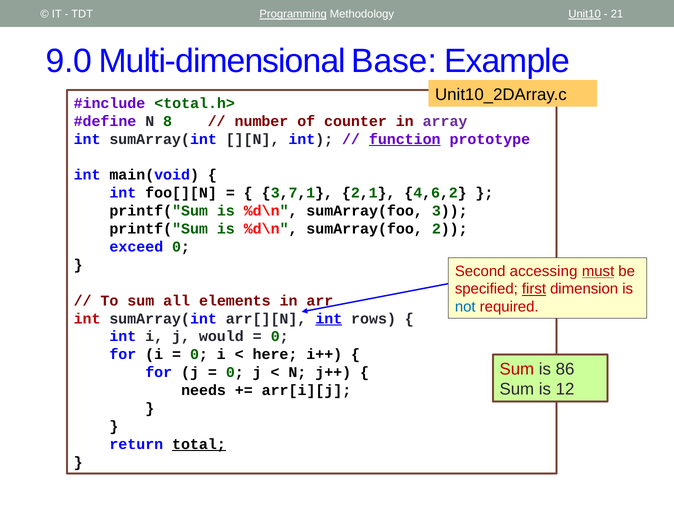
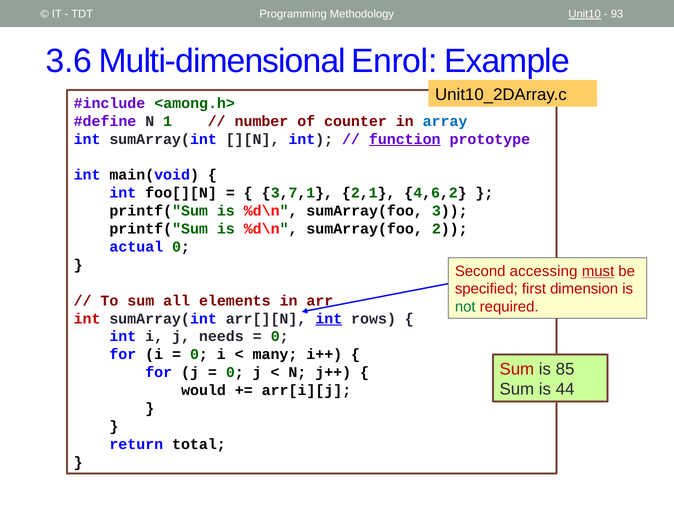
Programming underline: present -> none
21: 21 -> 93
9.0: 9.0 -> 3.6
Base: Base -> Enrol
<total.h>: <total.h> -> <among.h>
8: 8 -> 1
array colour: purple -> blue
exceed: exceed -> actual
first underline: present -> none
not colour: blue -> green
would: would -> needs
here: here -> many
86: 86 -> 85
12: 12 -> 44
needs: needs -> would
total underline: present -> none
